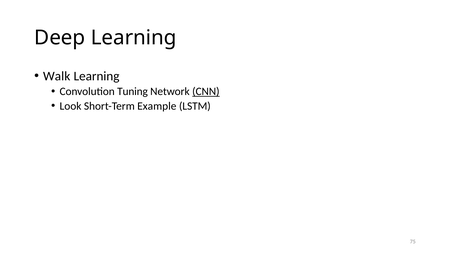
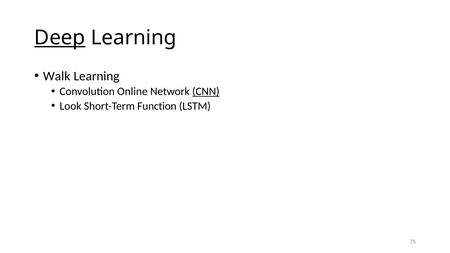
Deep underline: none -> present
Tuning: Tuning -> Online
Example: Example -> Function
